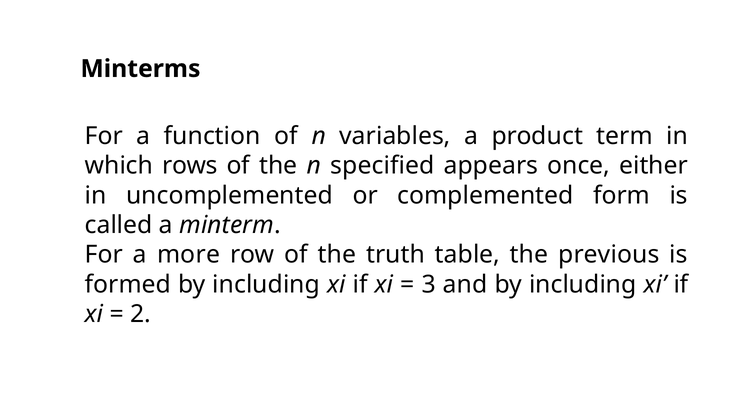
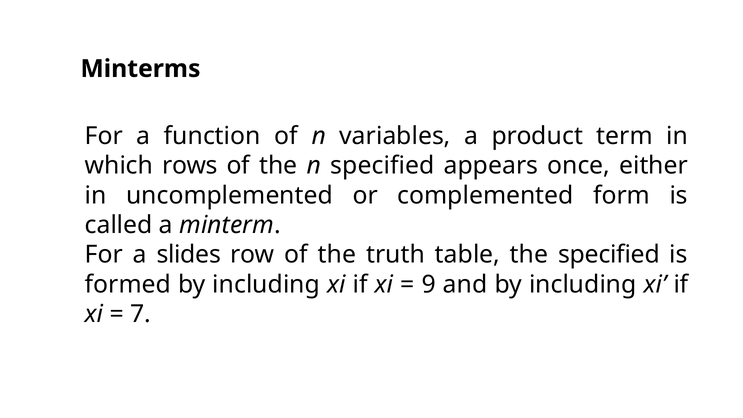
more: more -> slides
the previous: previous -> specified
3: 3 -> 9
2: 2 -> 7
